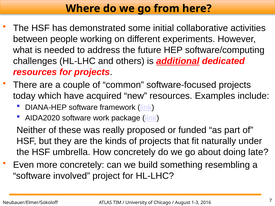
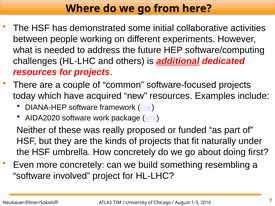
late: late -> first
